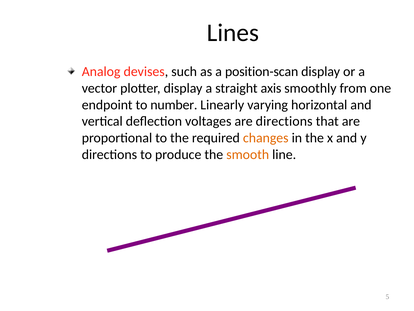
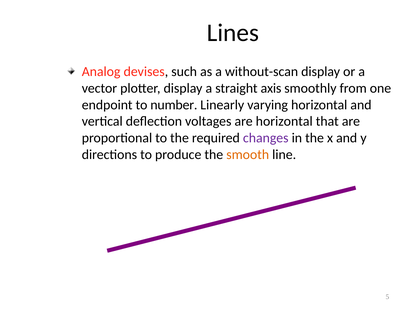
position-scan: position-scan -> without-scan
are directions: directions -> horizontal
changes colour: orange -> purple
